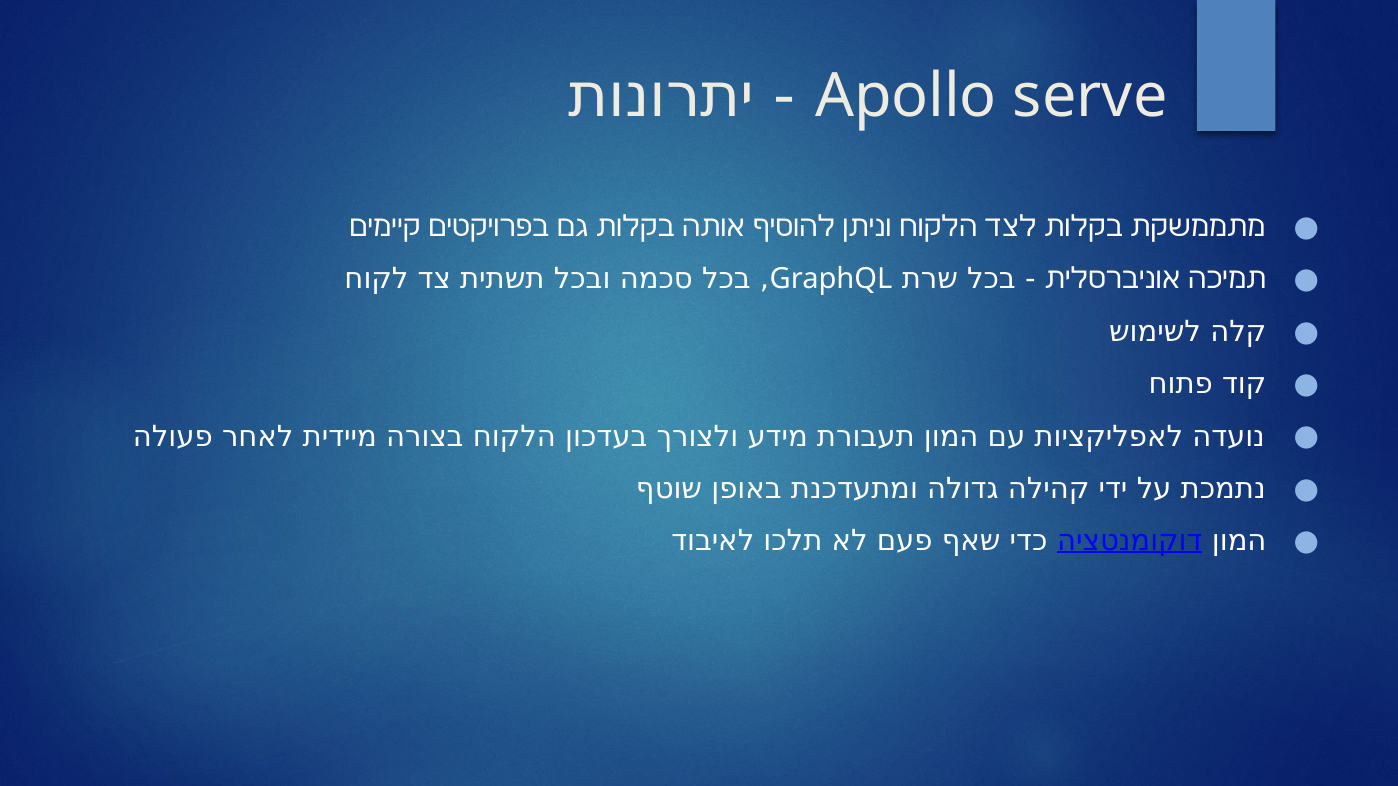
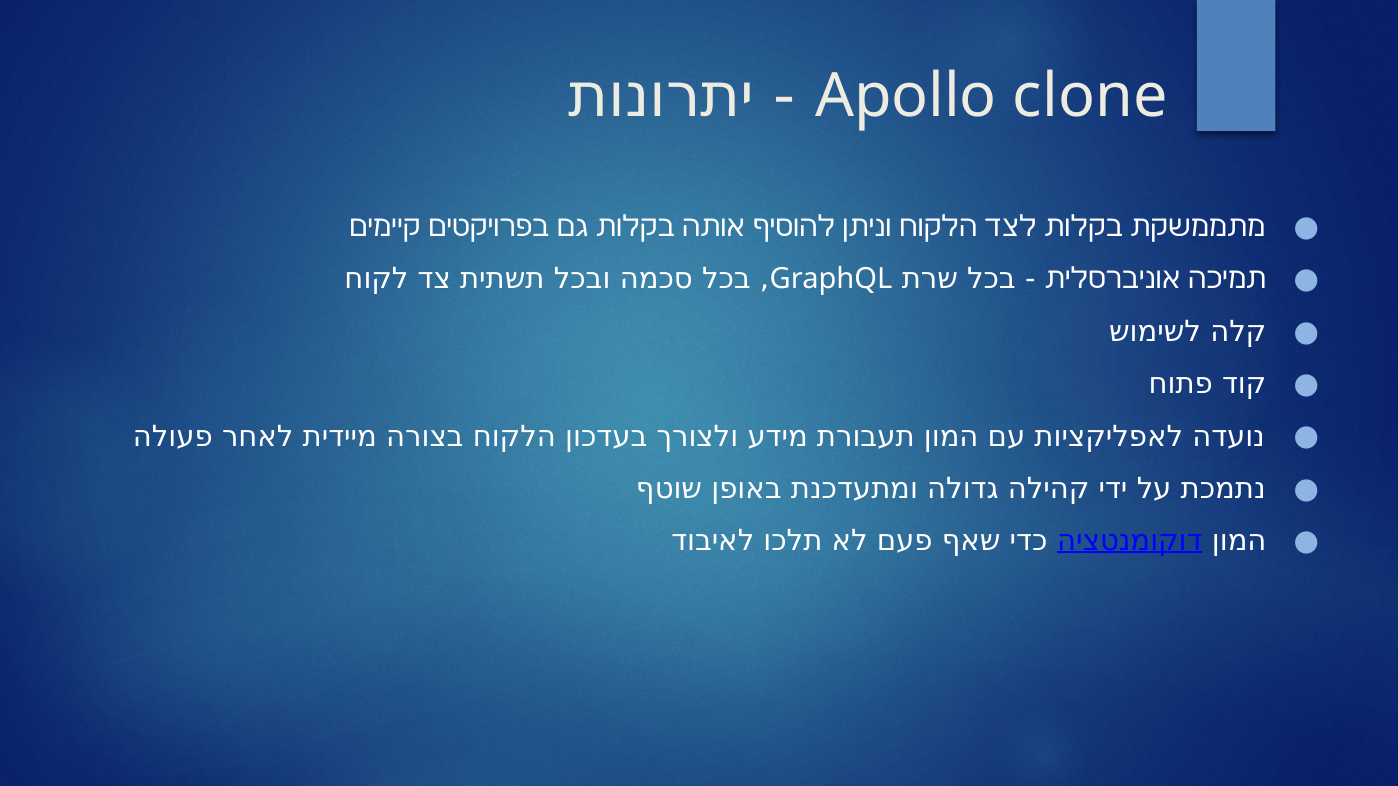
serve: serve -> clone
